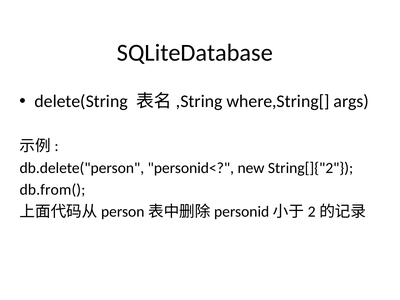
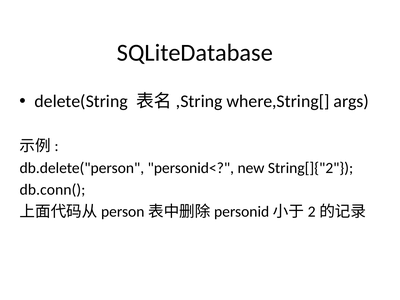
db.from(: db.from( -> db.conn(
